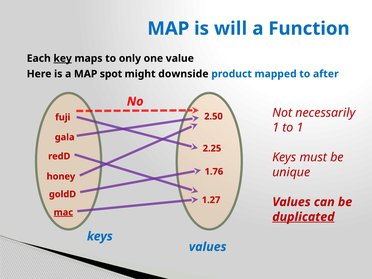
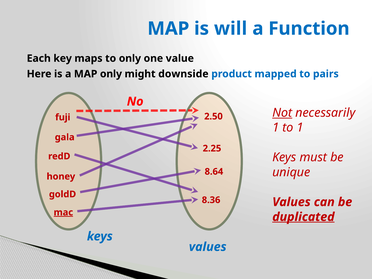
key underline: present -> none
MAP spot: spot -> only
after: after -> pairs
Not underline: none -> present
1.76: 1.76 -> 8.64
1.27: 1.27 -> 8.36
